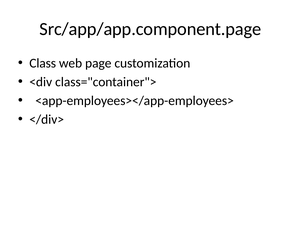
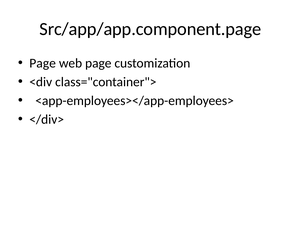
Class at (43, 63): Class -> Page
